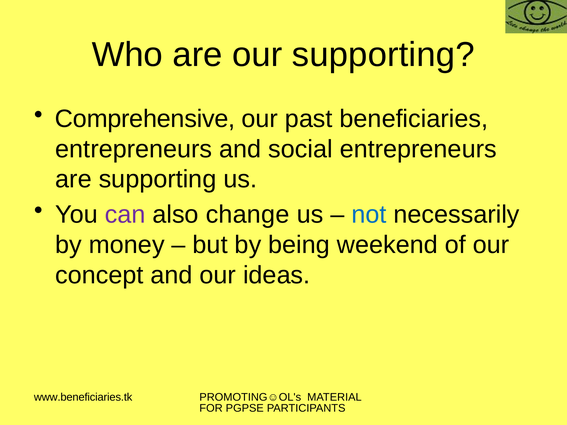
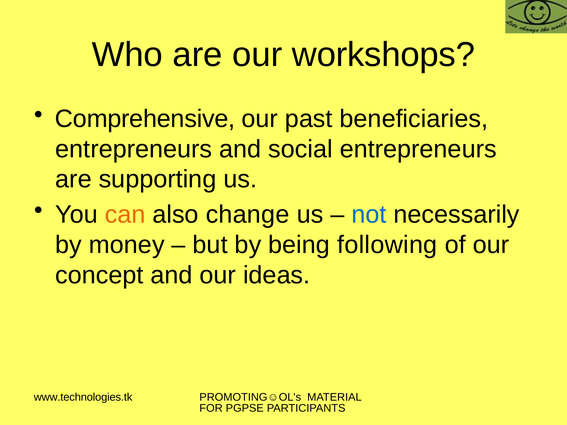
our supporting: supporting -> workshops
can colour: purple -> orange
weekend: weekend -> following
www.beneficiaries.tk: www.beneficiaries.tk -> www.technologies.tk
